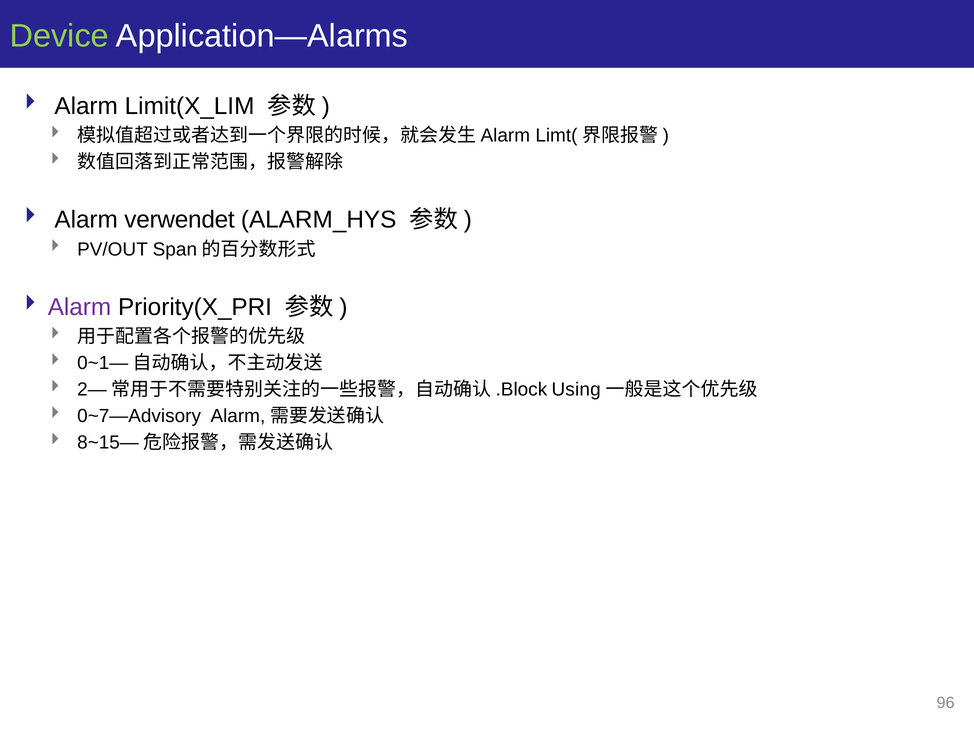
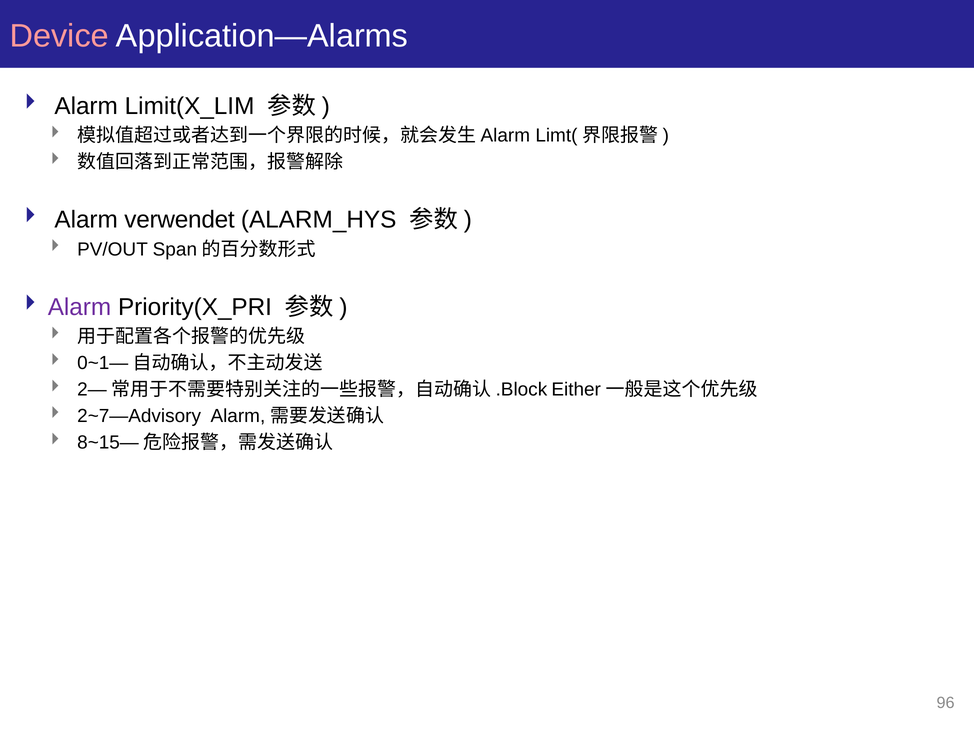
Device colour: light green -> pink
Using: Using -> Either
0~7—Advisory: 0~7—Advisory -> 2~7—Advisory
